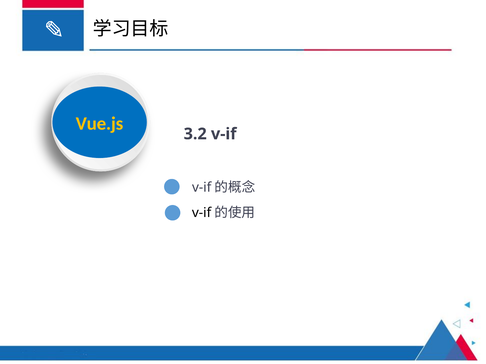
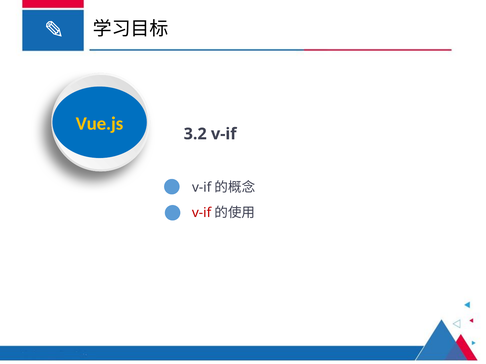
v-if at (202, 213) colour: black -> red
